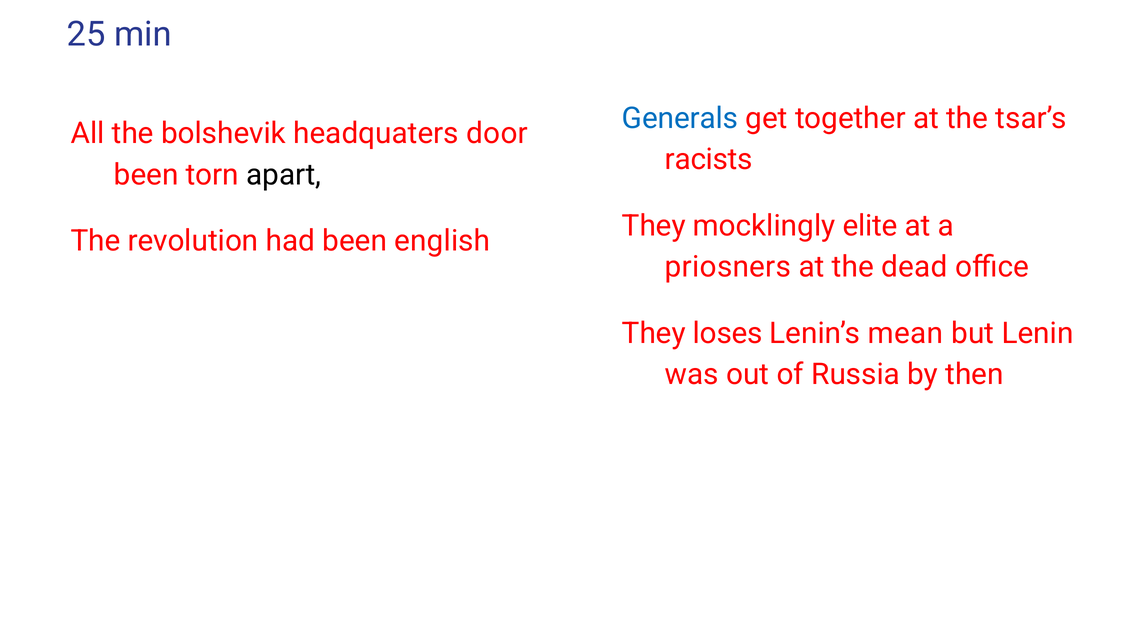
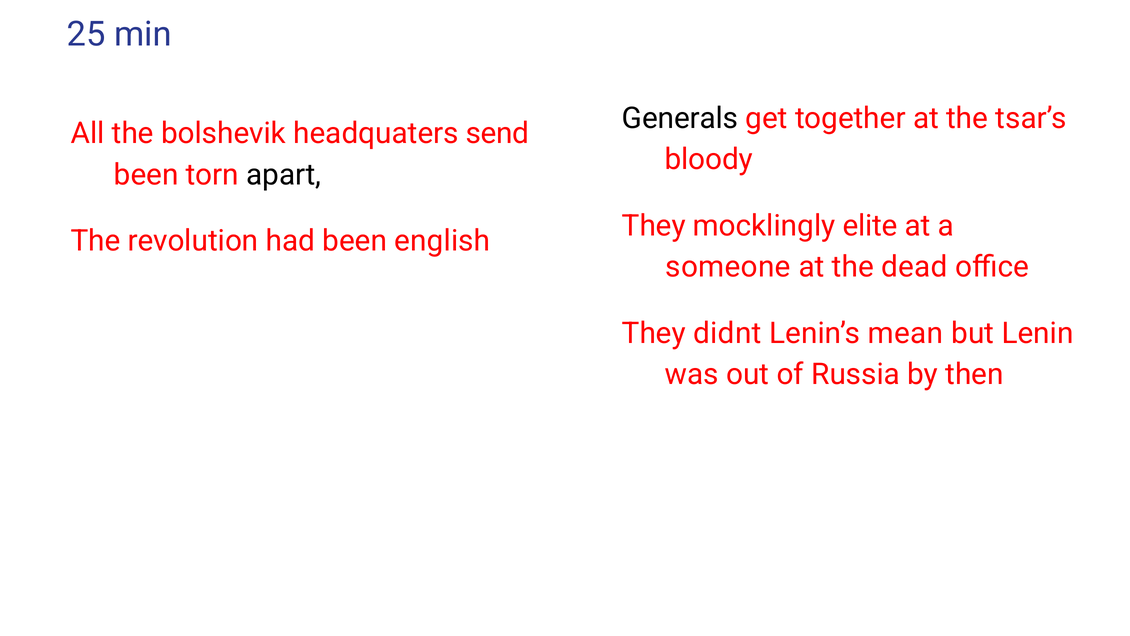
Generals colour: blue -> black
door: door -> send
racists: racists -> bloody
priosners: priosners -> someone
loses: loses -> didnt
